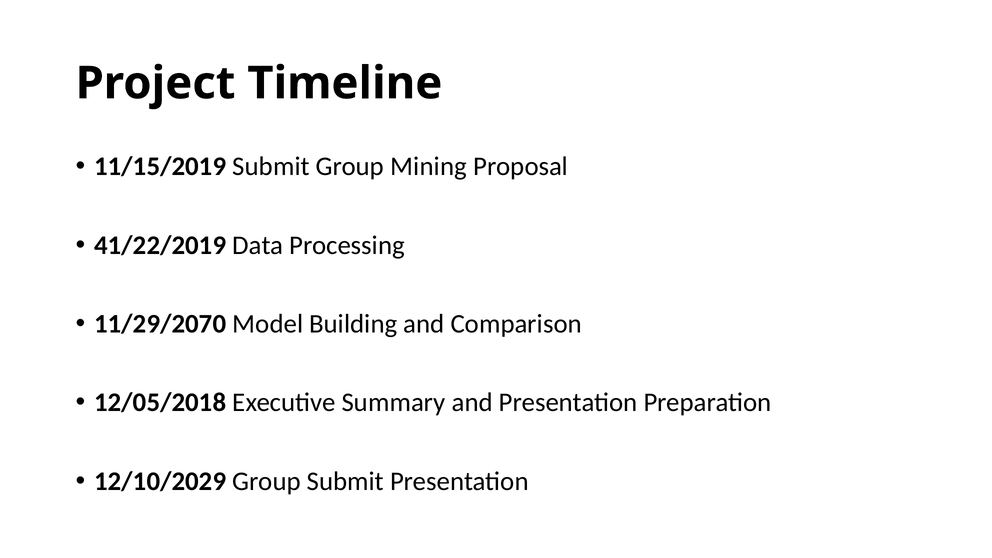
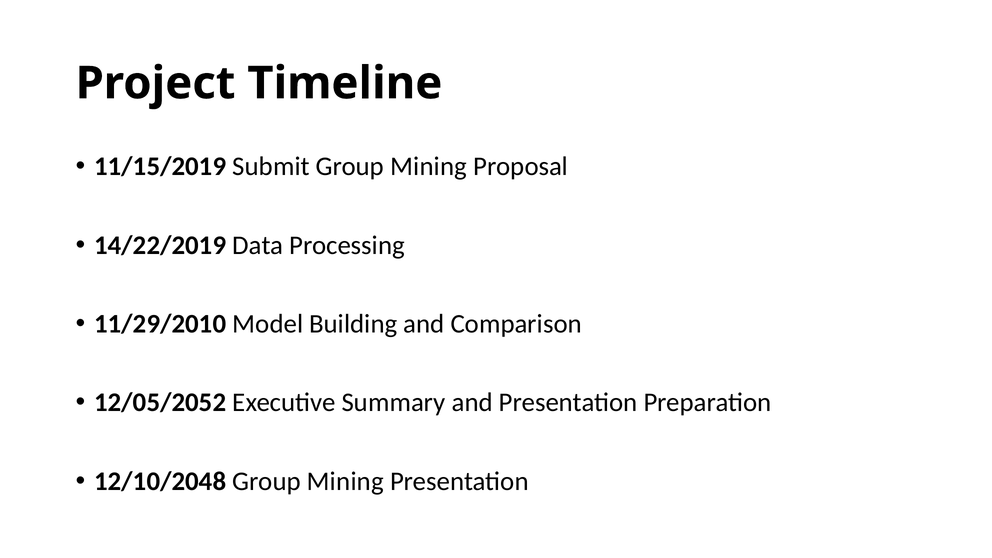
41/22/2019: 41/22/2019 -> 14/22/2019
11/29/2070: 11/29/2070 -> 11/29/2010
12/05/2018: 12/05/2018 -> 12/05/2052
12/10/2029: 12/10/2029 -> 12/10/2048
Submit at (345, 481): Submit -> Mining
